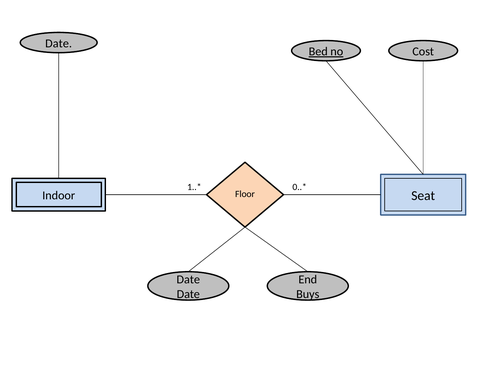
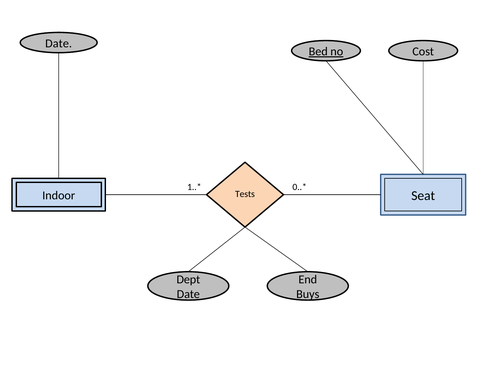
Floor: Floor -> Tests
Date at (188, 279): Date -> Dept
